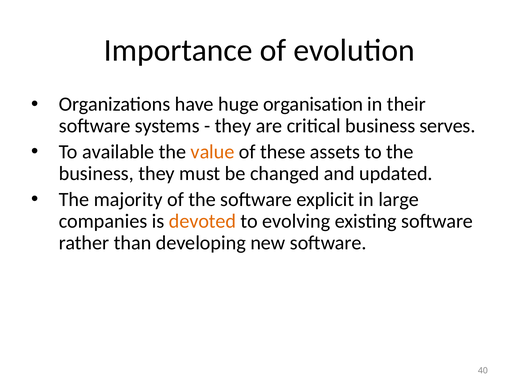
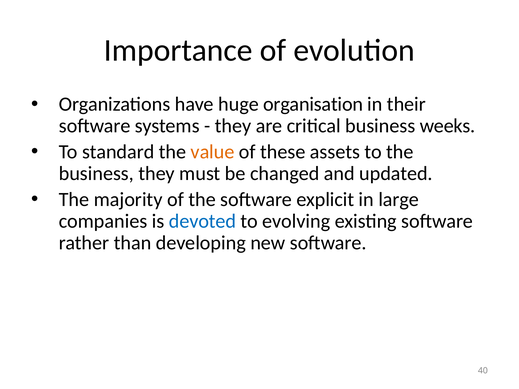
serves: serves -> weeks
available: available -> standard
devoted colour: orange -> blue
